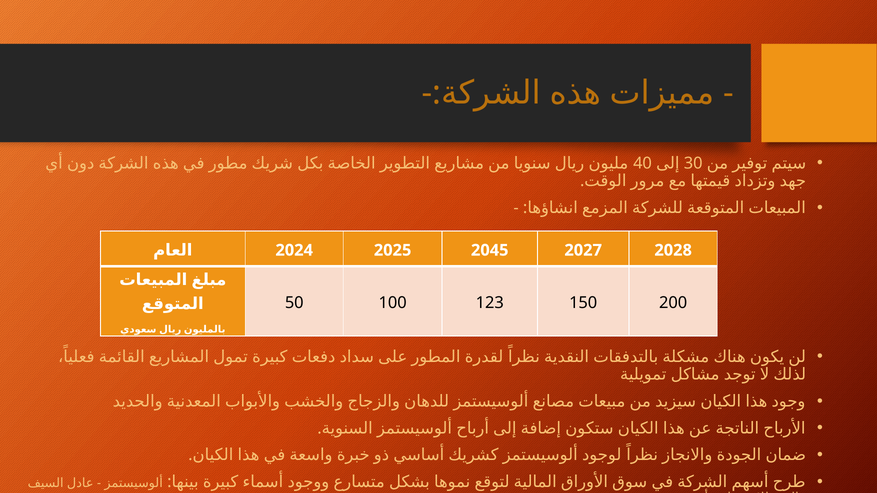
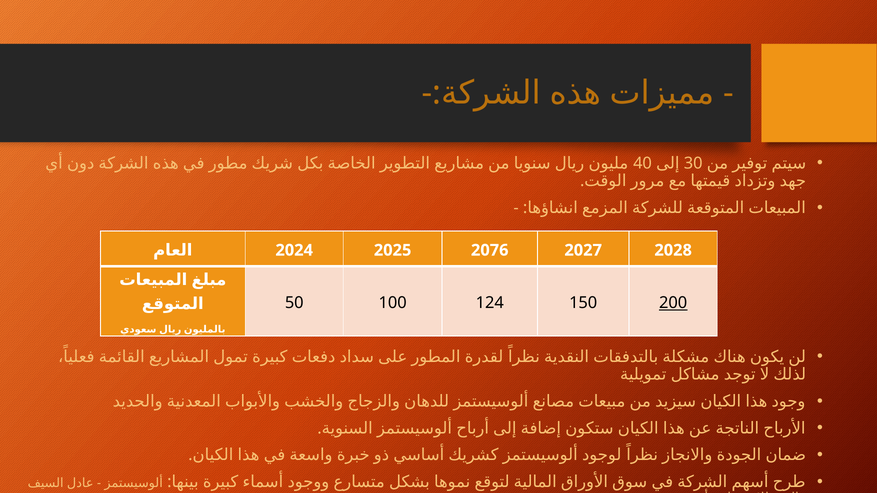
2045: 2045 -> 2076
123: 123 -> 124
200 underline: none -> present
